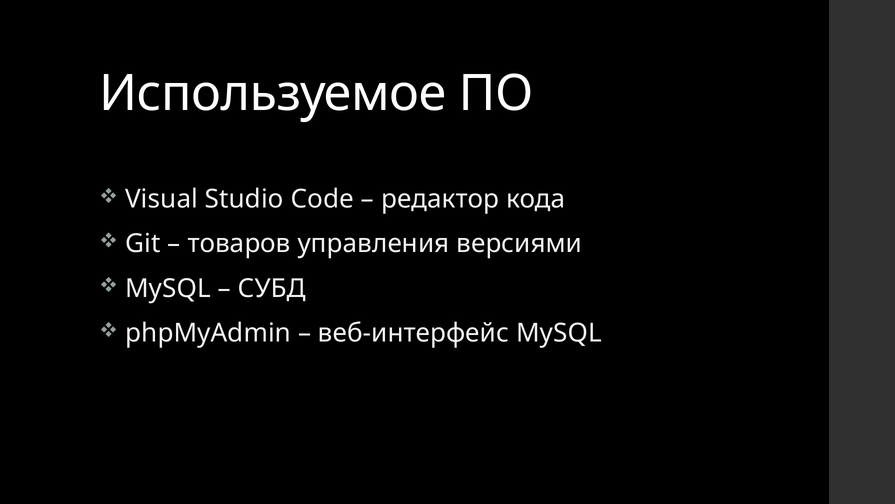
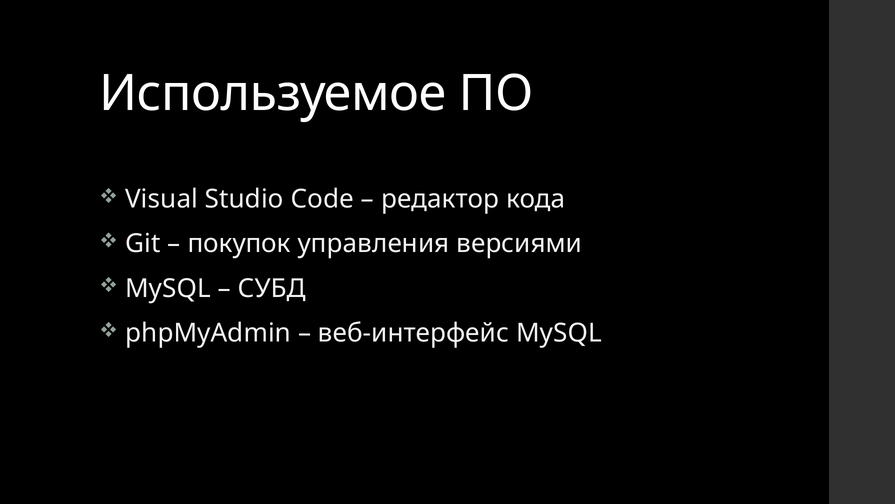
товаров: товаров -> покупок
